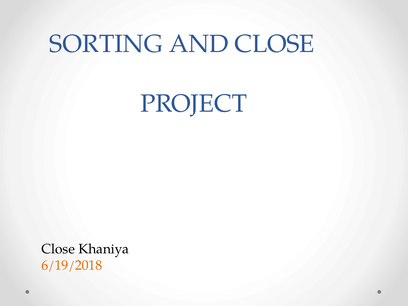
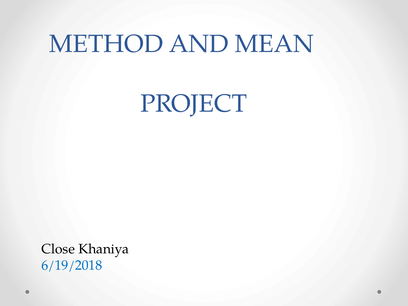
SORTING: SORTING -> METHOD
AND CLOSE: CLOSE -> MEAN
6/19/2018 colour: orange -> blue
